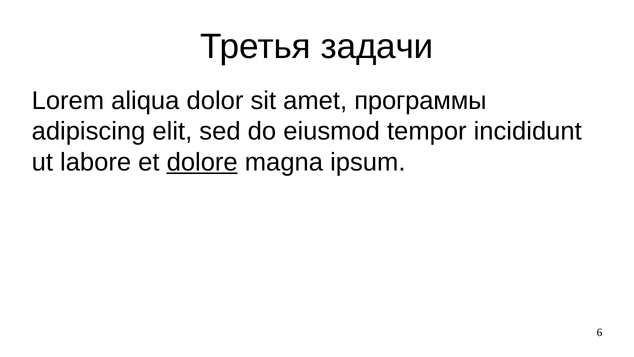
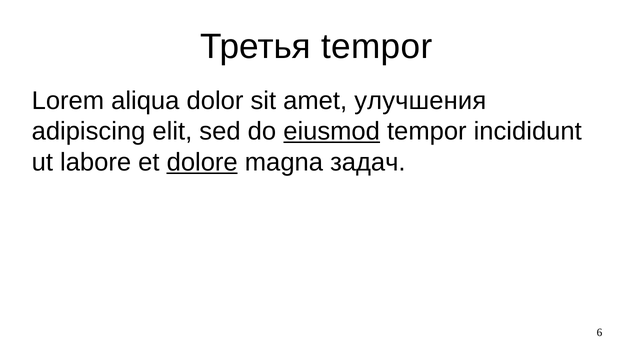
Третья задачи: задачи -> tempor
программы: программы -> улучшения
eiusmod underline: none -> present
ipsum: ipsum -> задач
